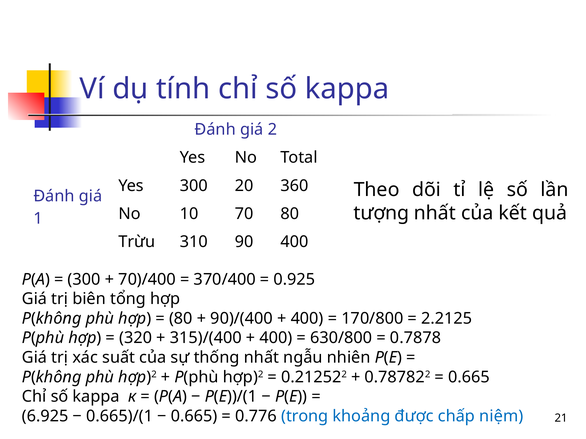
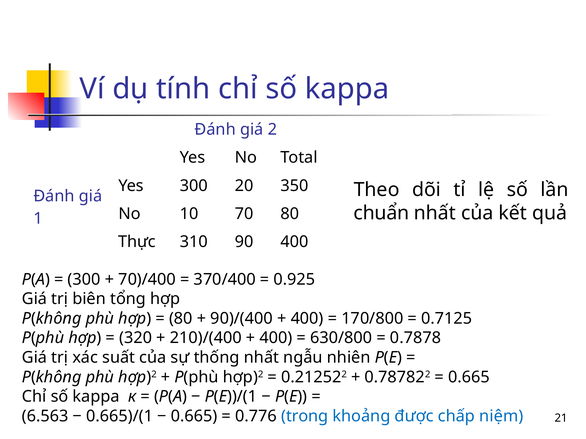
360: 360 -> 350
tượng: tượng -> chuẩn
Trừu: Trừu -> Thực
2.2125: 2.2125 -> 0.7125
315)/(400: 315)/(400 -> 210)/(400
6.925: 6.925 -> 6.563
